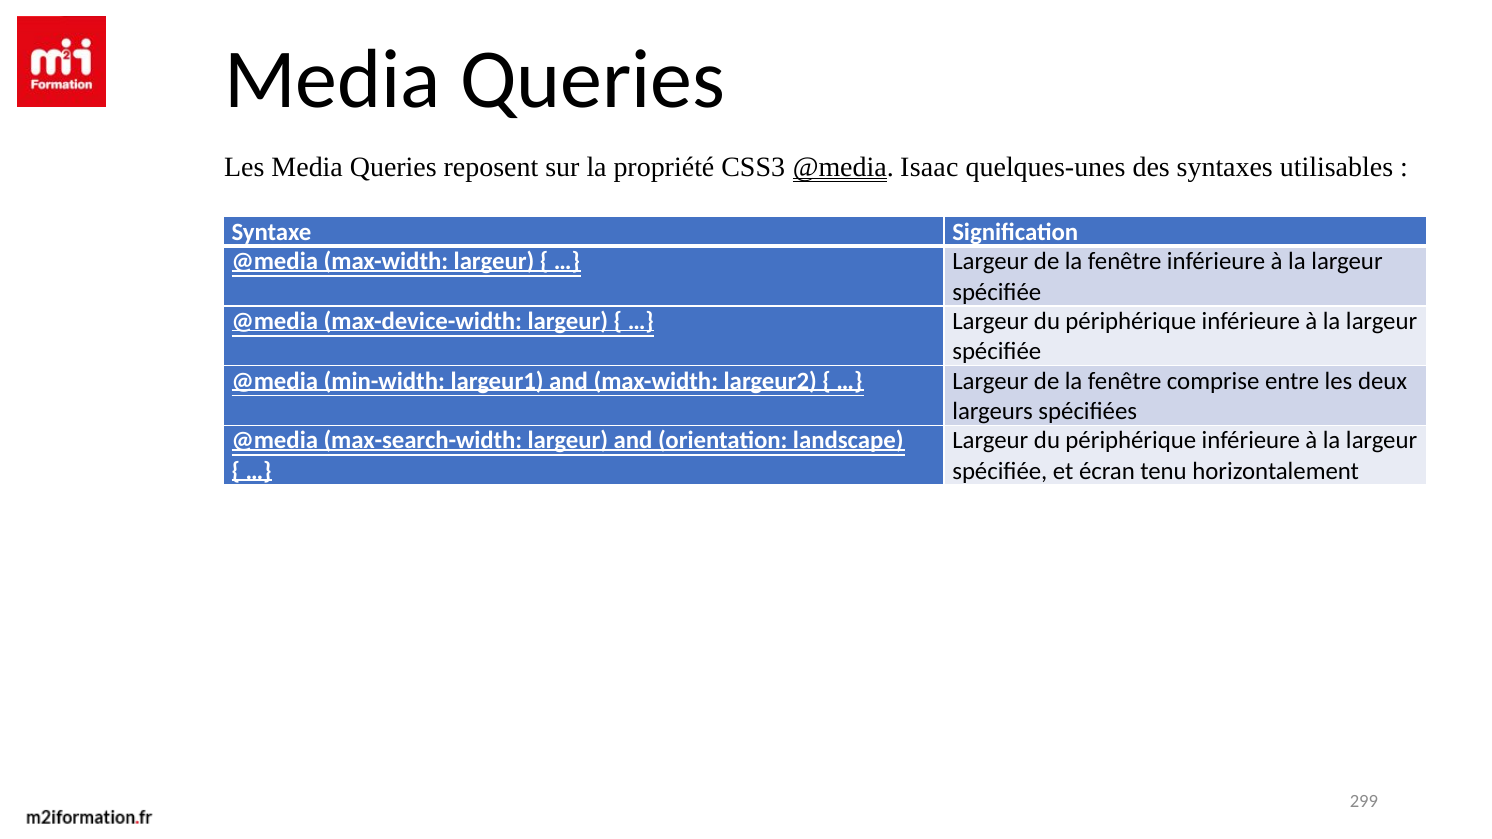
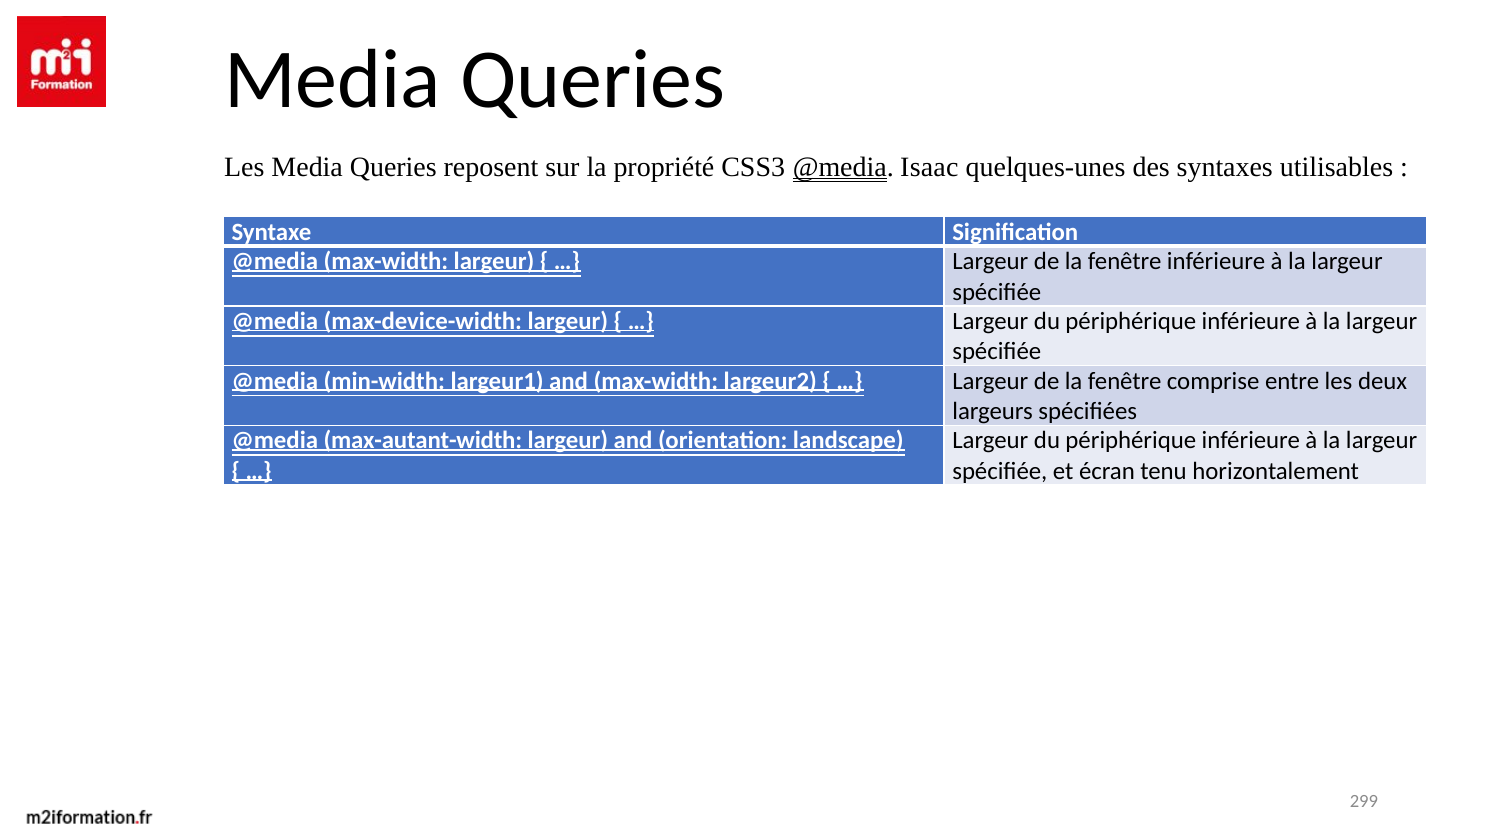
max-search-width: max-search-width -> max-autant-width
